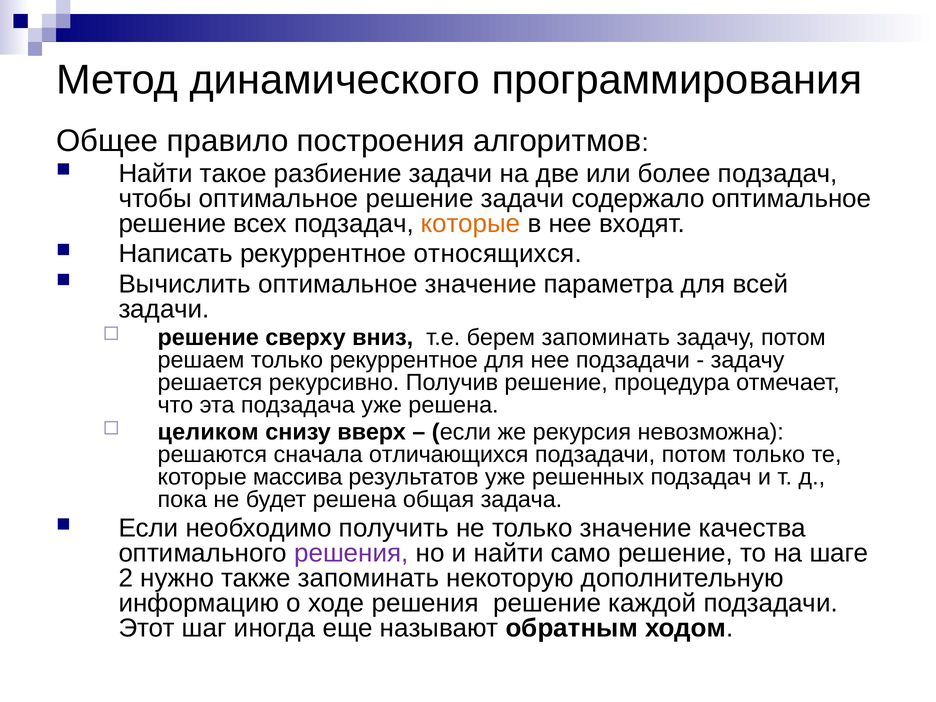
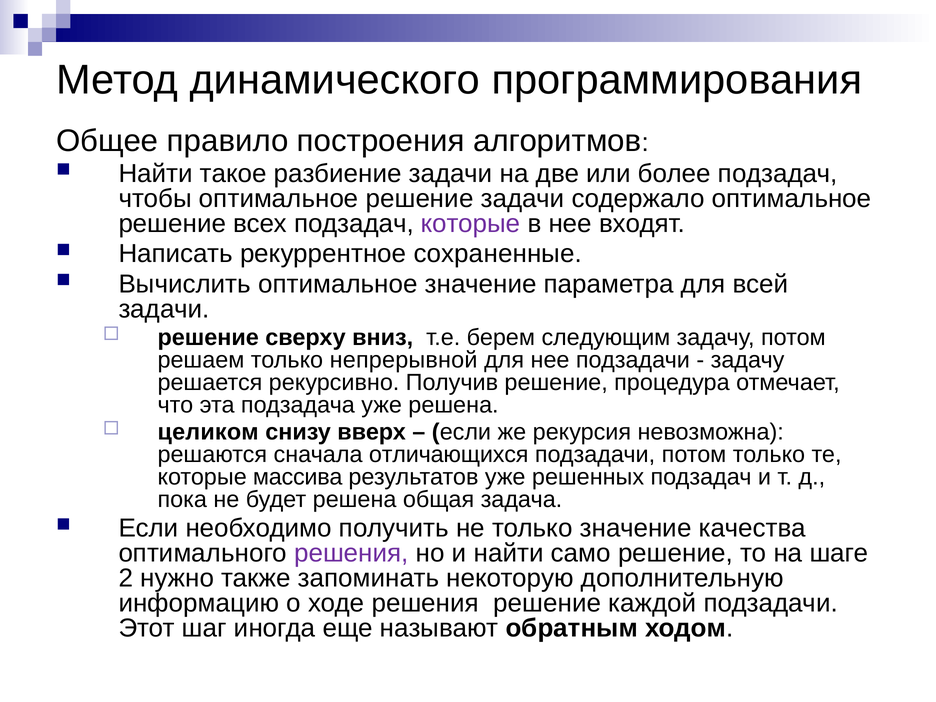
которые at (471, 224) colour: orange -> purple
относящихся: относящихся -> сохраненные
берем запоминать: запоминать -> следующим
только рекуррентное: рекуррентное -> непрерывной
